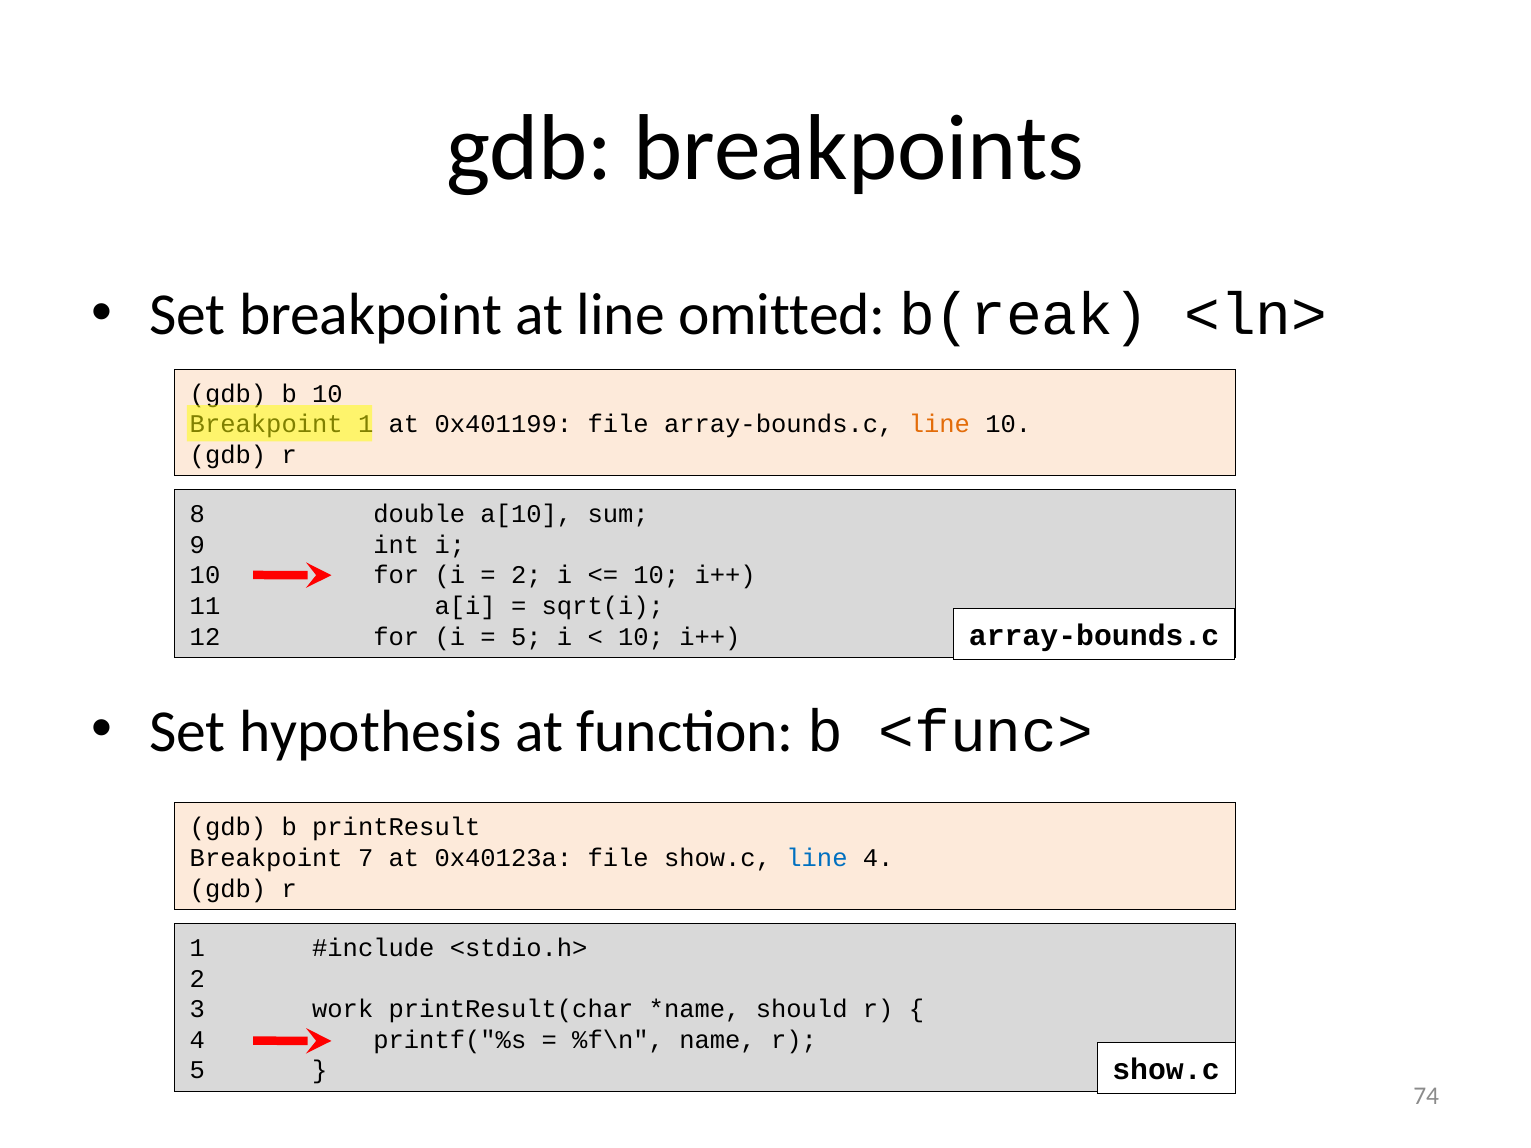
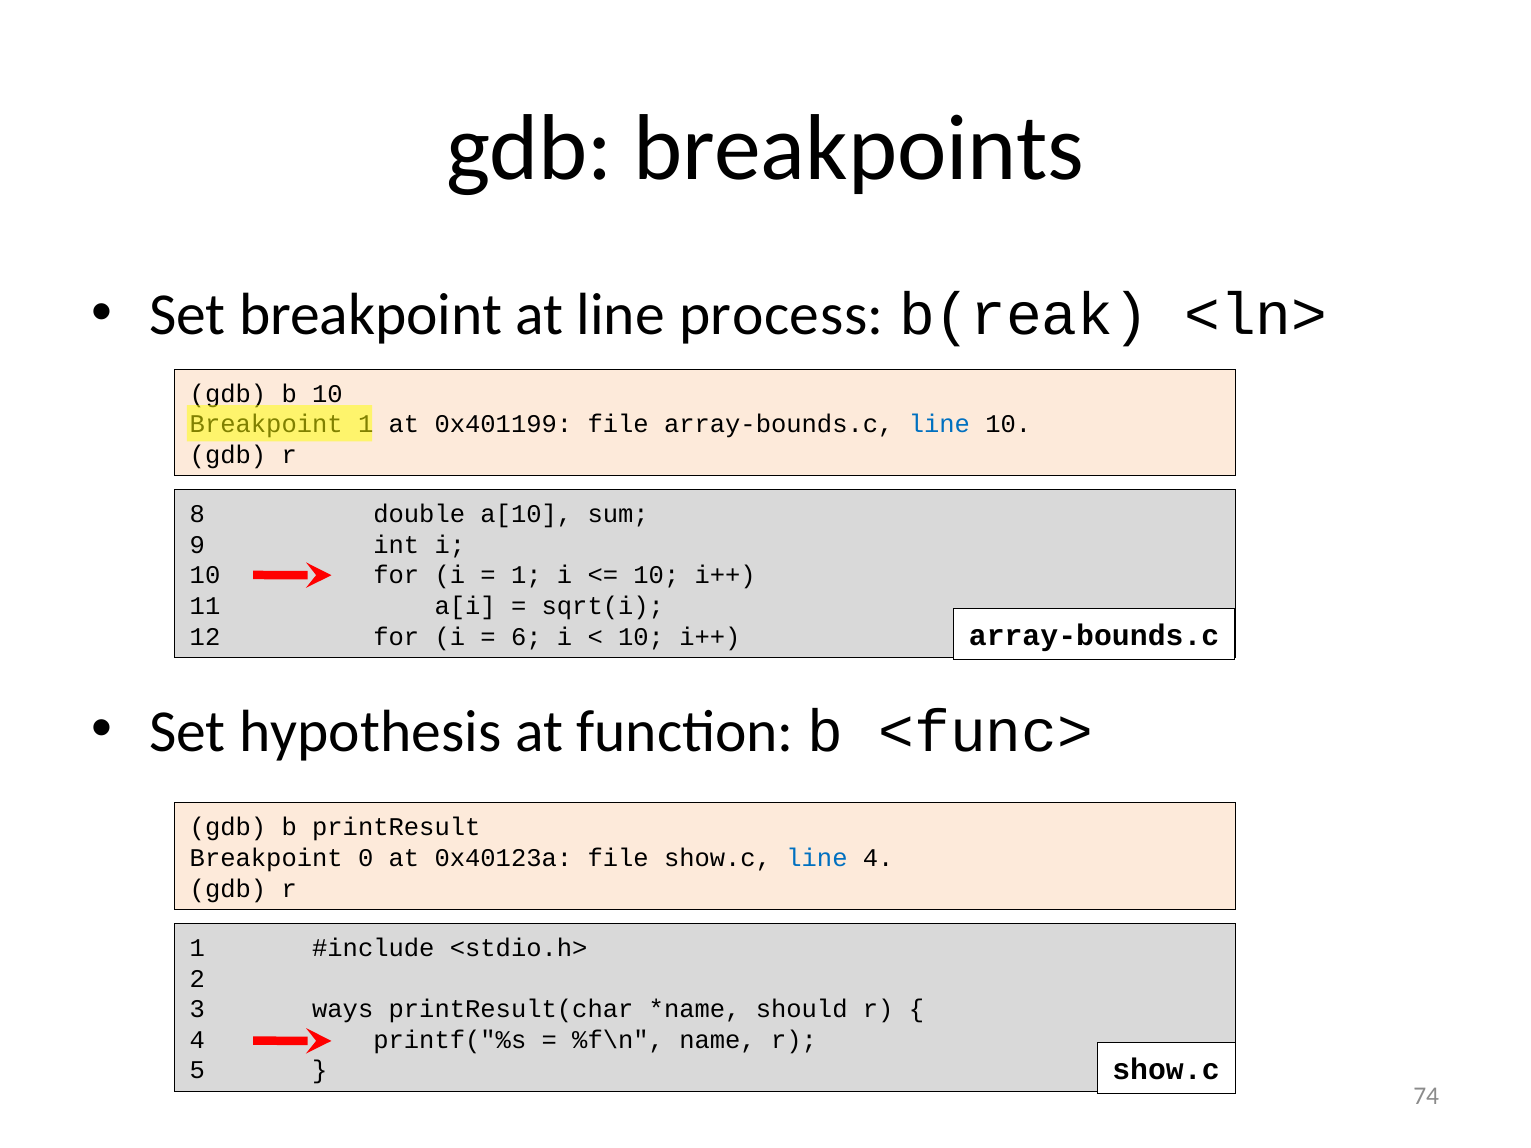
omitted: omitted -> process
line at (939, 424) colour: orange -> blue
2 at (526, 576): 2 -> 1
5 at (526, 637): 5 -> 6
7: 7 -> 0
work: work -> ways
